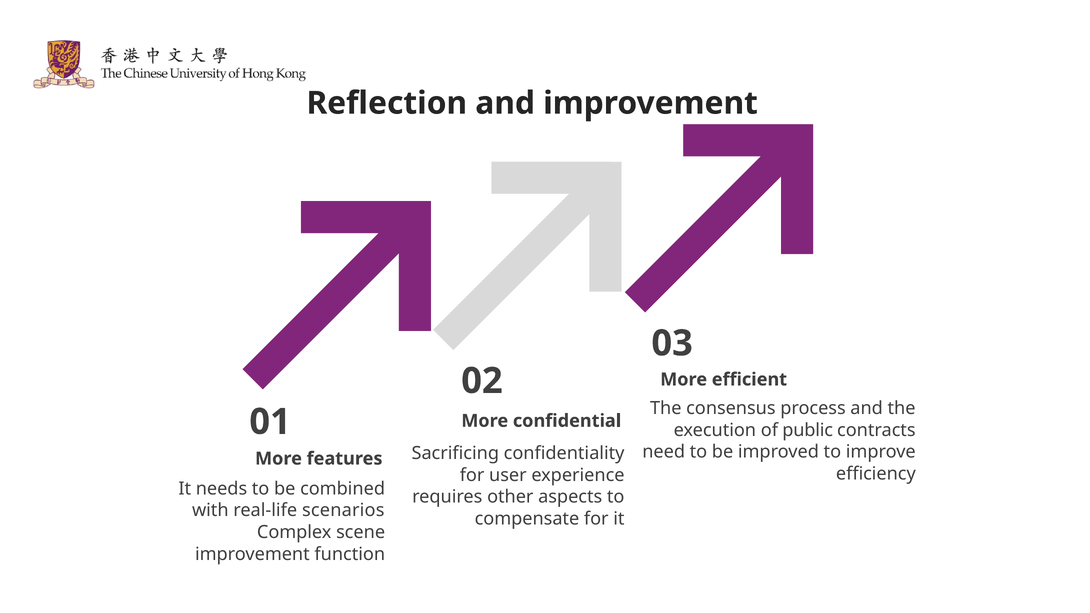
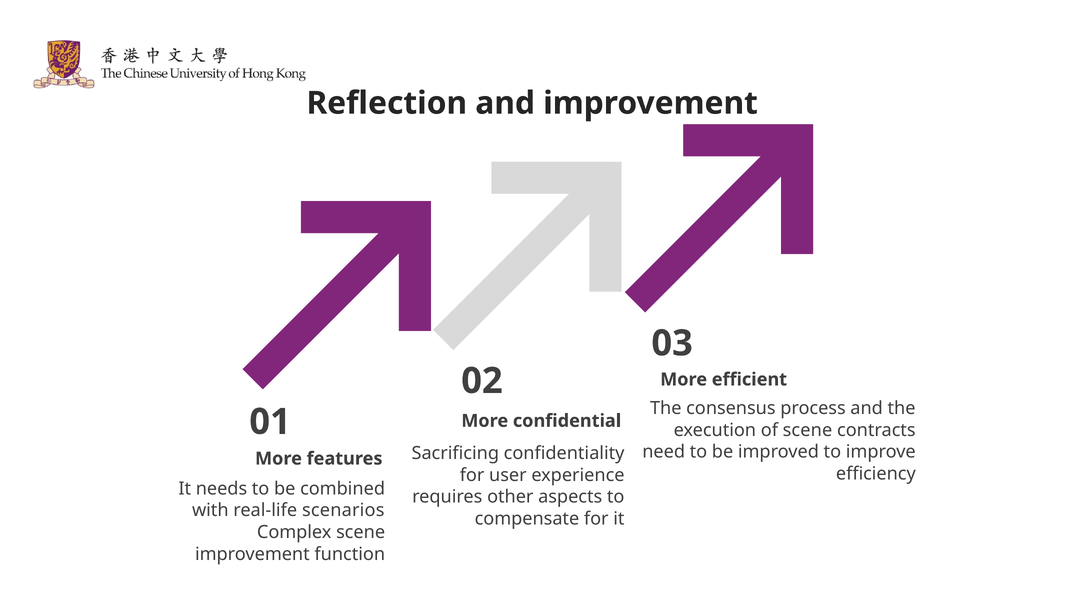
of public: public -> scene
